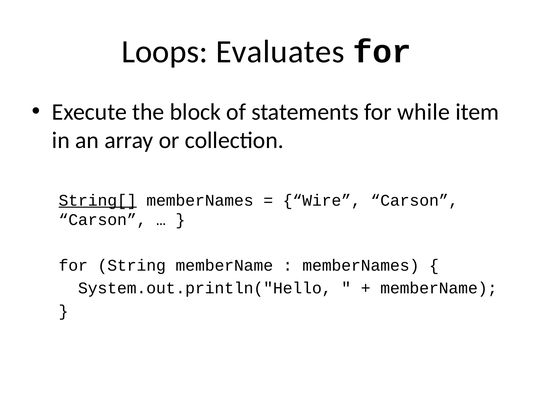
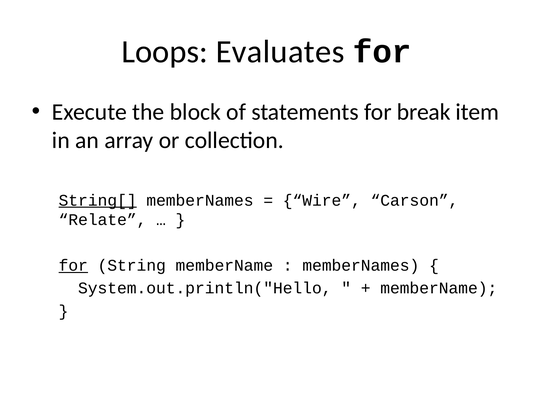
while: while -> break
Carson at (103, 220): Carson -> Relate
for at (73, 265) underline: none -> present
